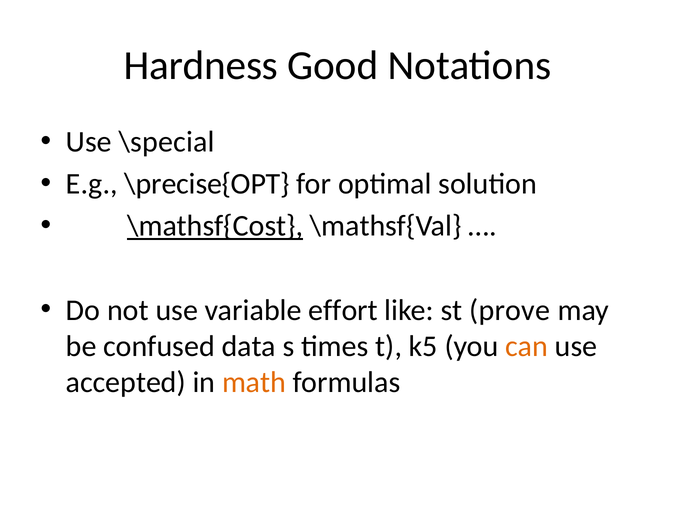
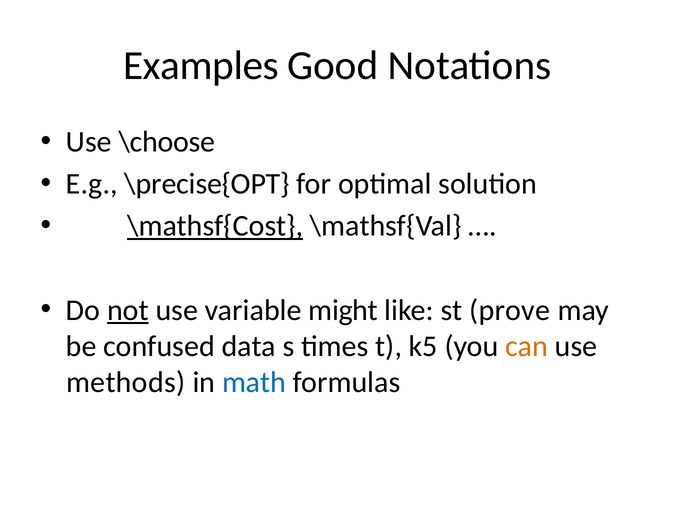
Hardness: Hardness -> Examples
\special: \special -> \choose
not underline: none -> present
effort: effort -> might
accepted: accepted -> methods
math colour: orange -> blue
